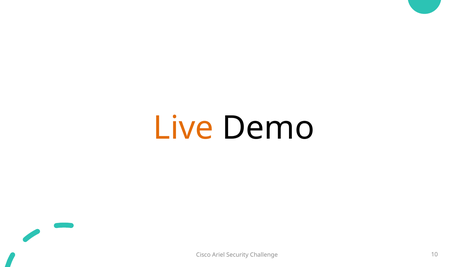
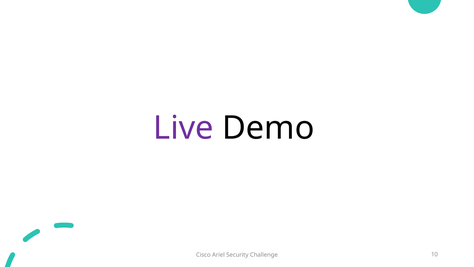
Live colour: orange -> purple
